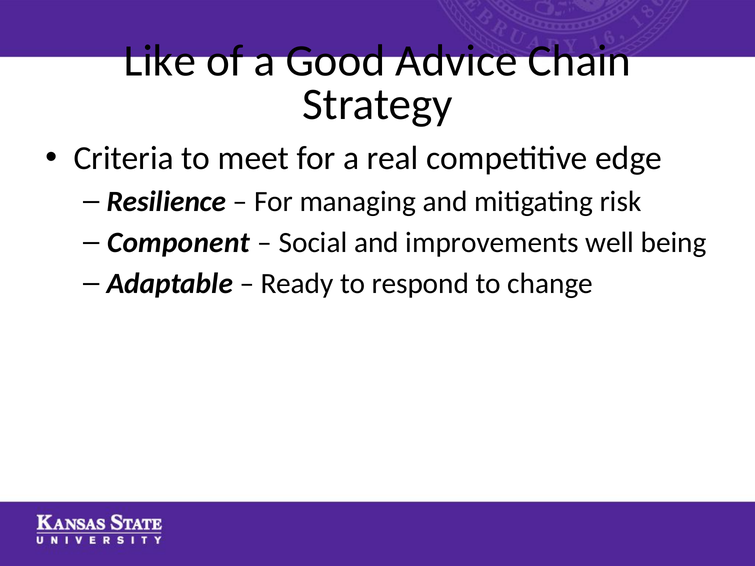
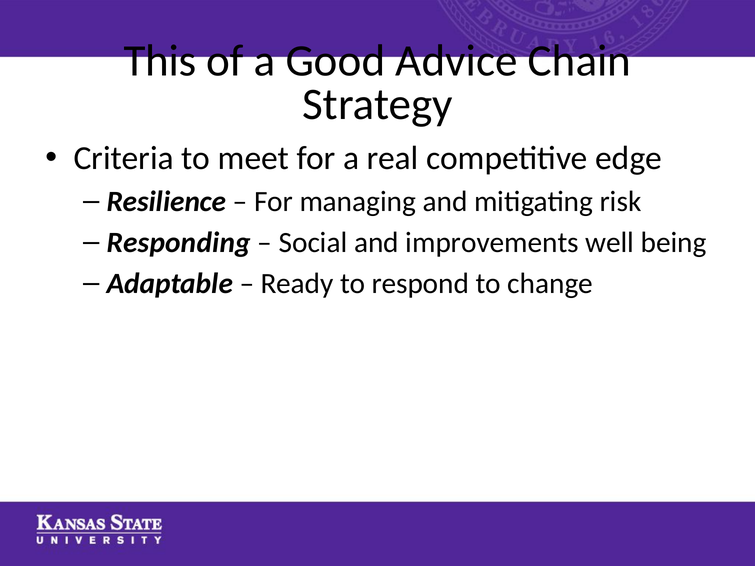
Like: Like -> This
Component: Component -> Responding
